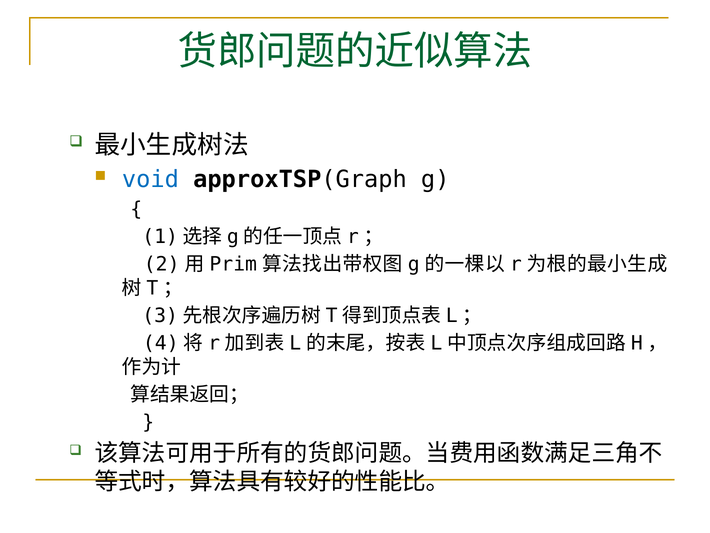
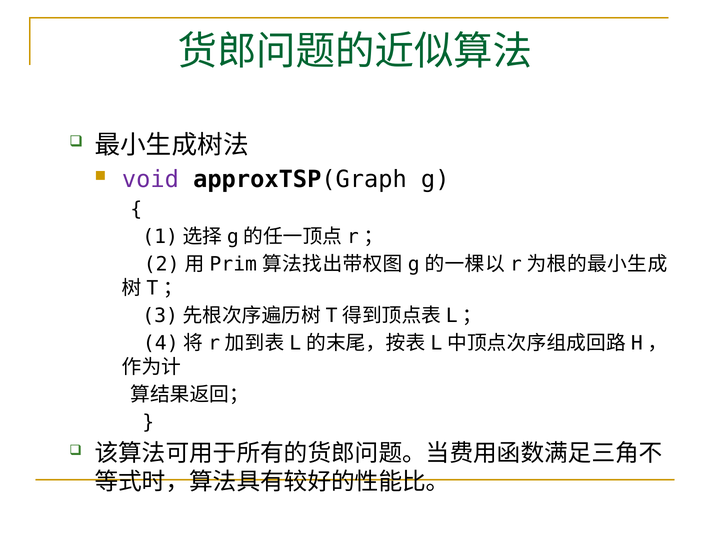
void colour: blue -> purple
